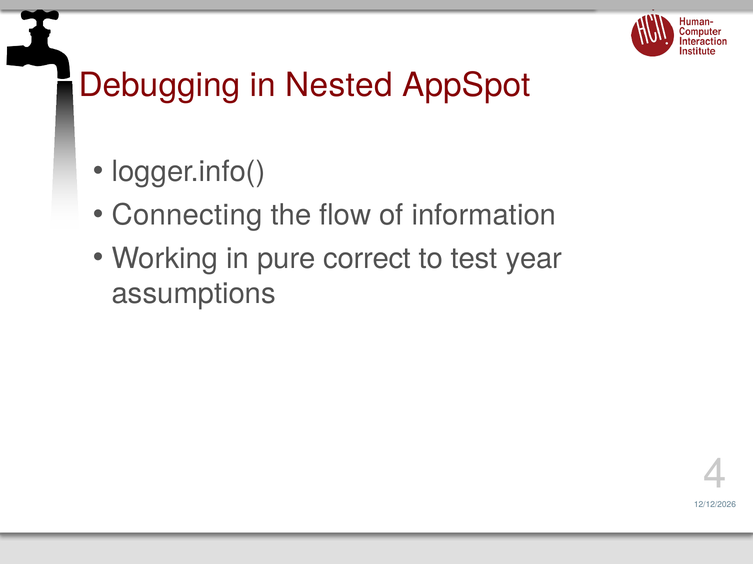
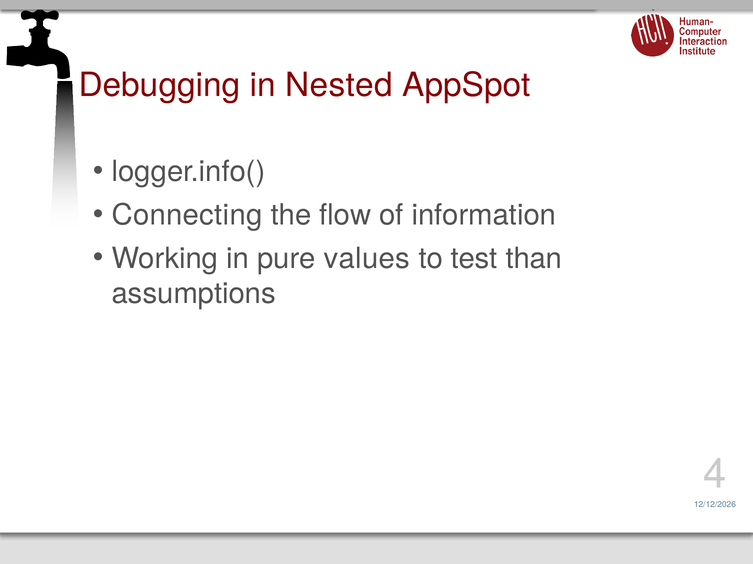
correct: correct -> values
year: year -> than
